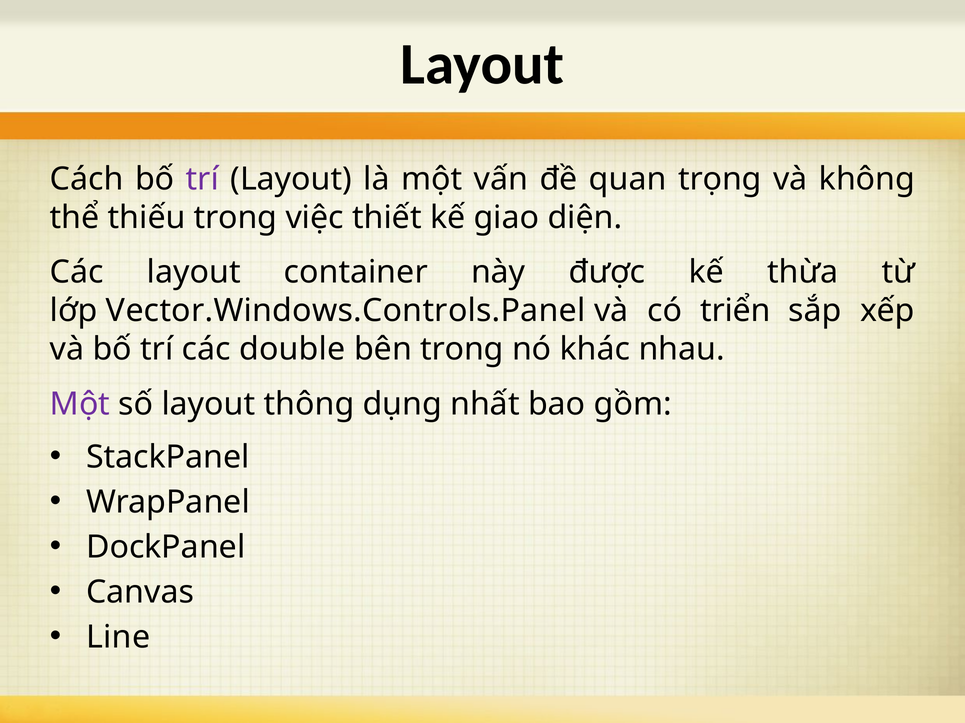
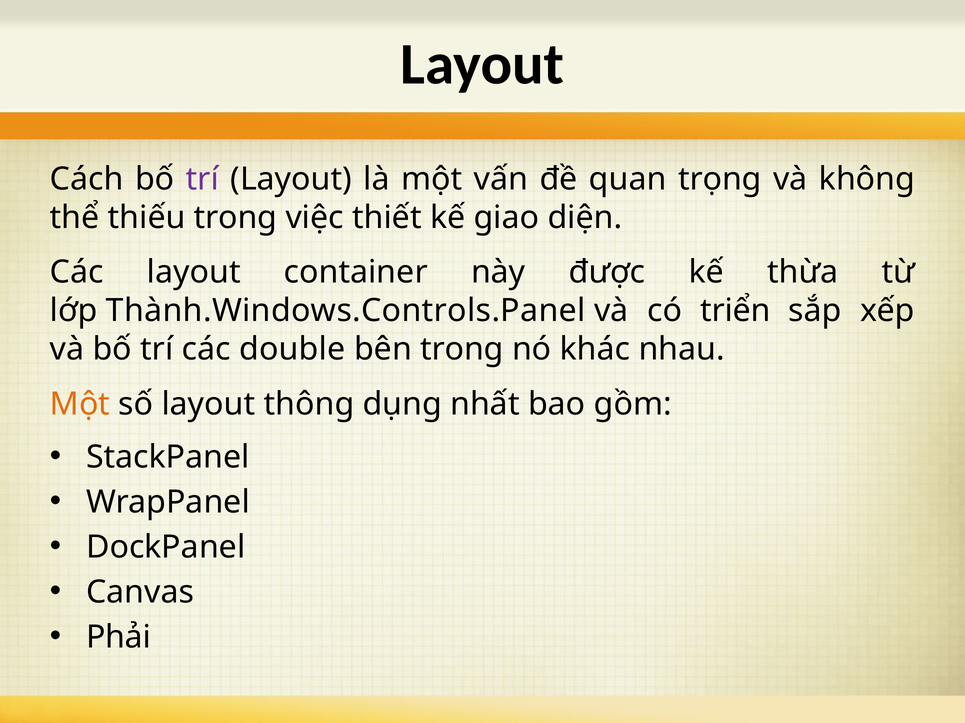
Vector.Windows.Controls.Panel: Vector.Windows.Controls.Panel -> Thành.Windows.Controls.Panel
Một at (80, 404) colour: purple -> orange
Line: Line -> Phải
